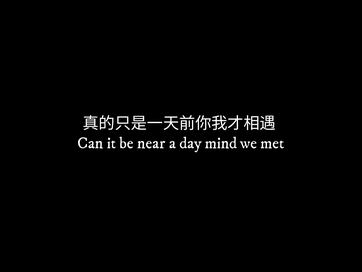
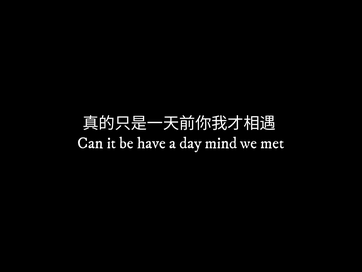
near: near -> have
